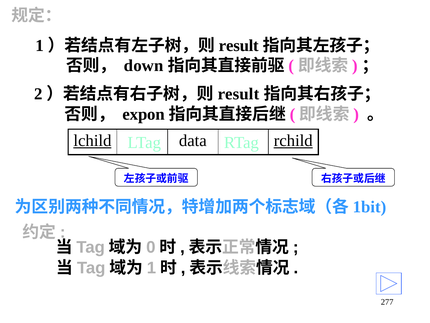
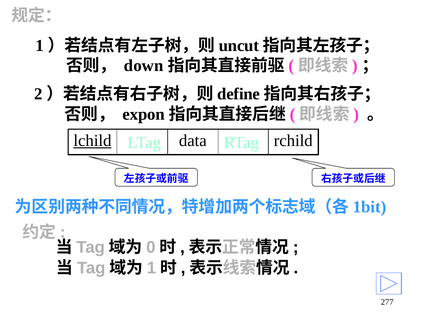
result at (239, 46): result -> uncut
result at (239, 94): result -> define
rchild underline: present -> none
